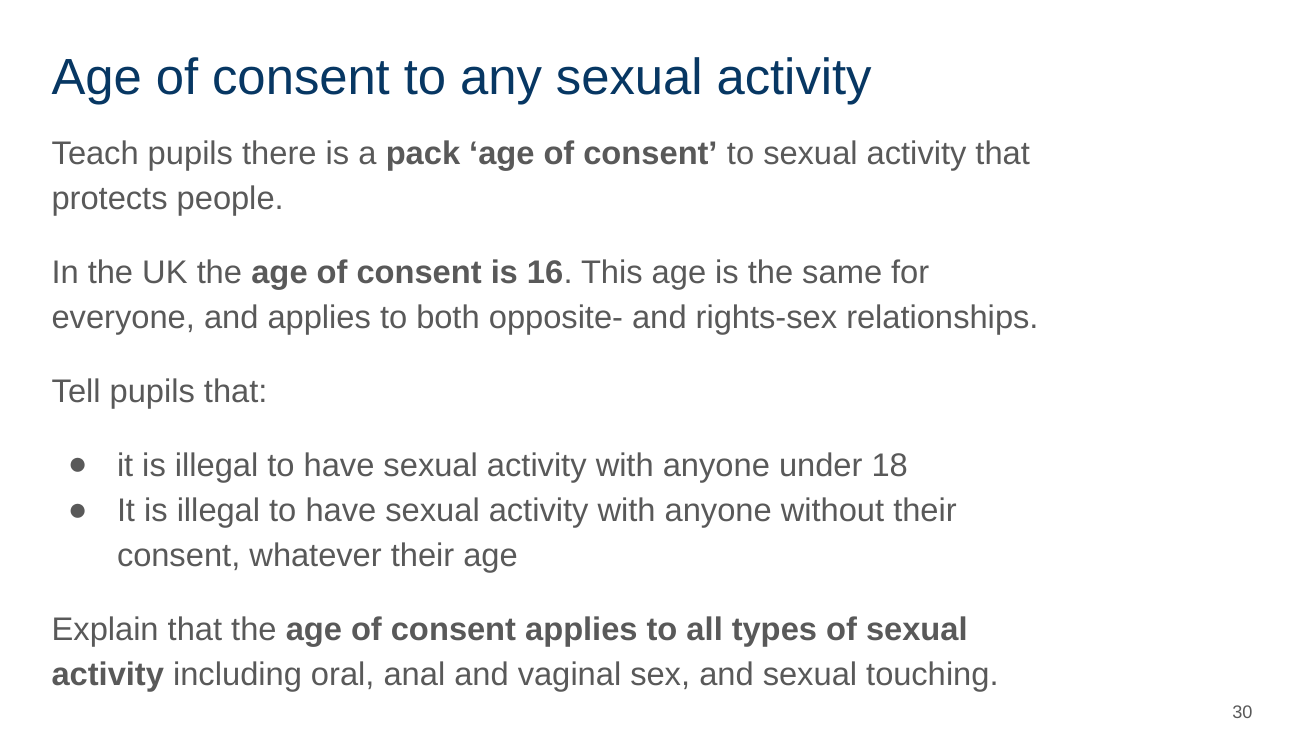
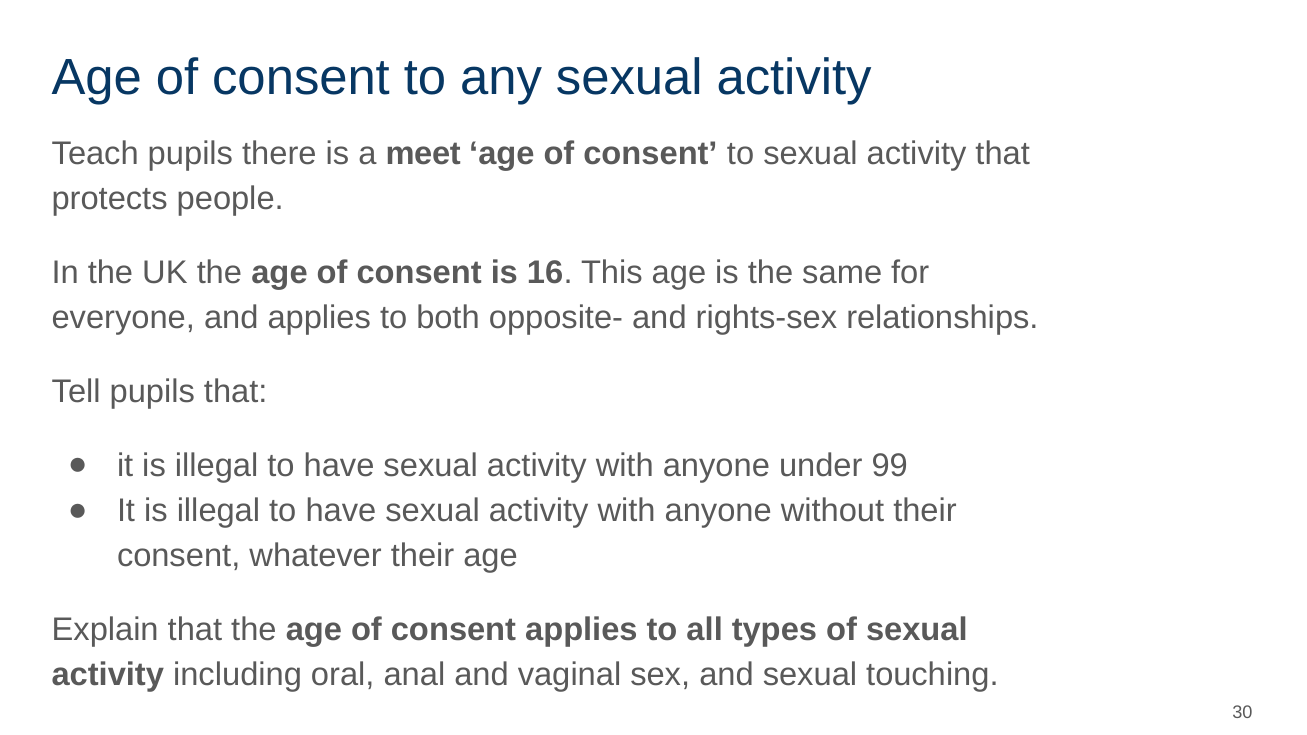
pack: pack -> meet
18: 18 -> 99
